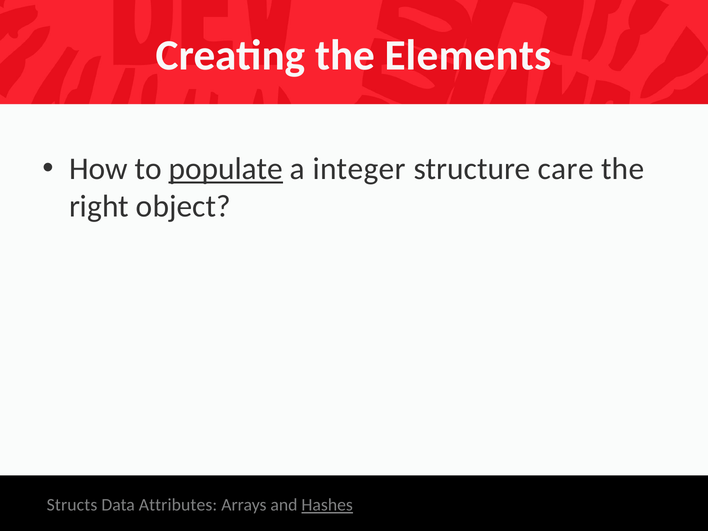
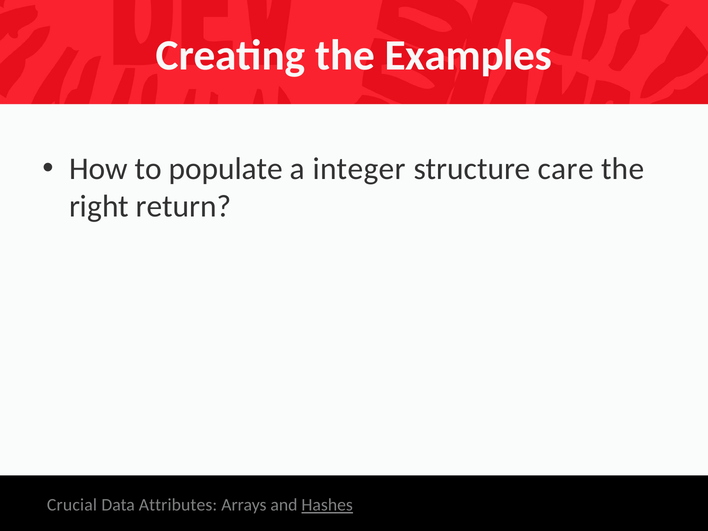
Elements: Elements -> Examples
populate underline: present -> none
object: object -> return
Structs: Structs -> Crucial
